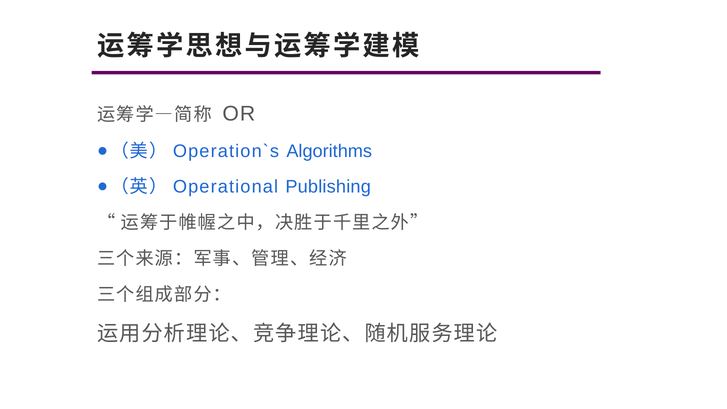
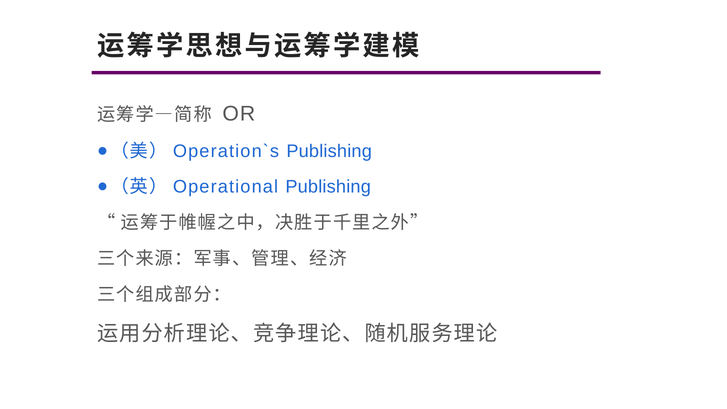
Algorithms at (329, 151): Algorithms -> Publishing
